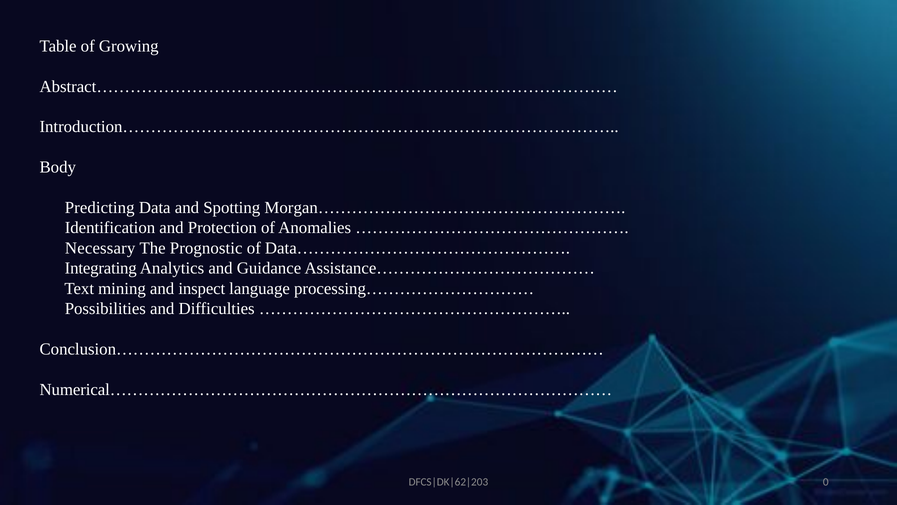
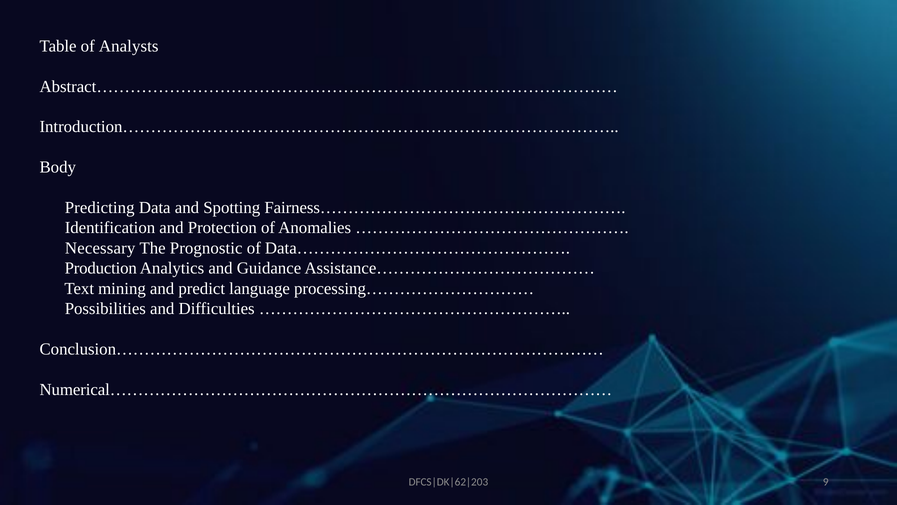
Growing: Growing -> Analysts
Morgan………………………………………………: Morgan……………………………………………… -> Fairness………………………………………………
Integrating: Integrating -> Production
inspect: inspect -> predict
0: 0 -> 9
